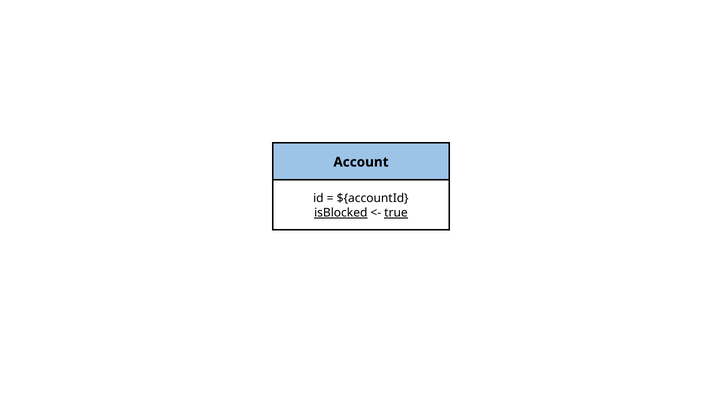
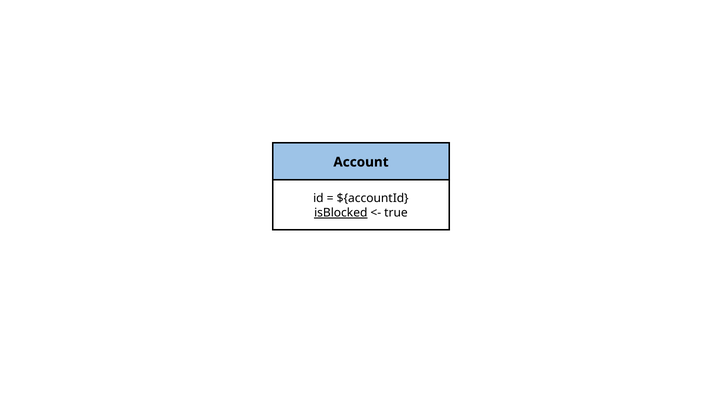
true underline: present -> none
